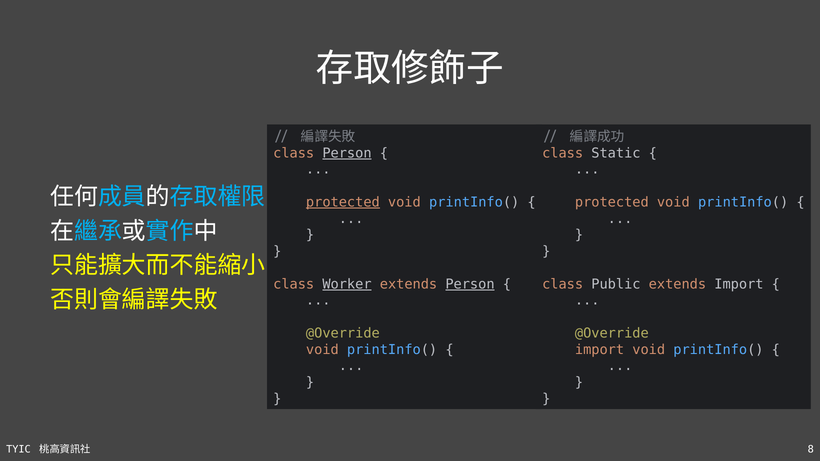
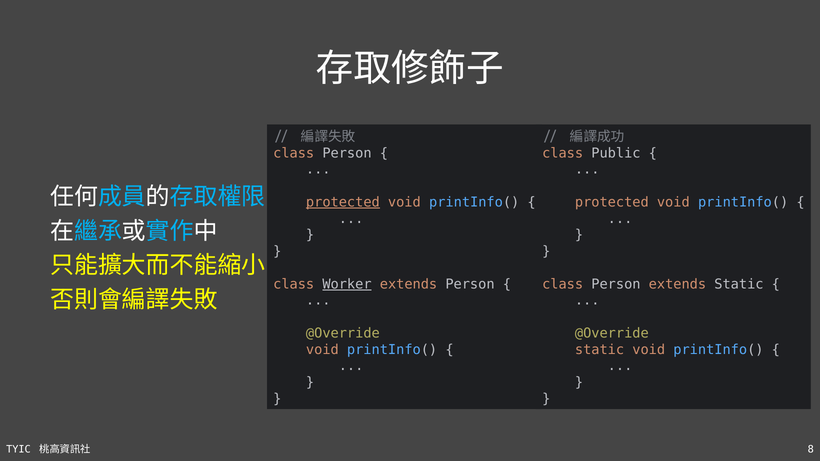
Person at (347, 153) underline: present -> none
Static: Static -> Public
Person at (470, 284) underline: present -> none
Public at (616, 284): Public -> Person
extends Import: Import -> Static
import at (600, 350): import -> static
